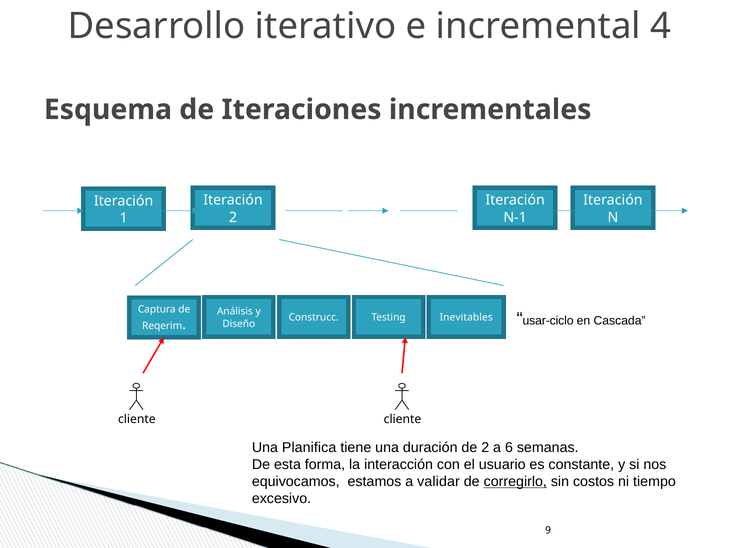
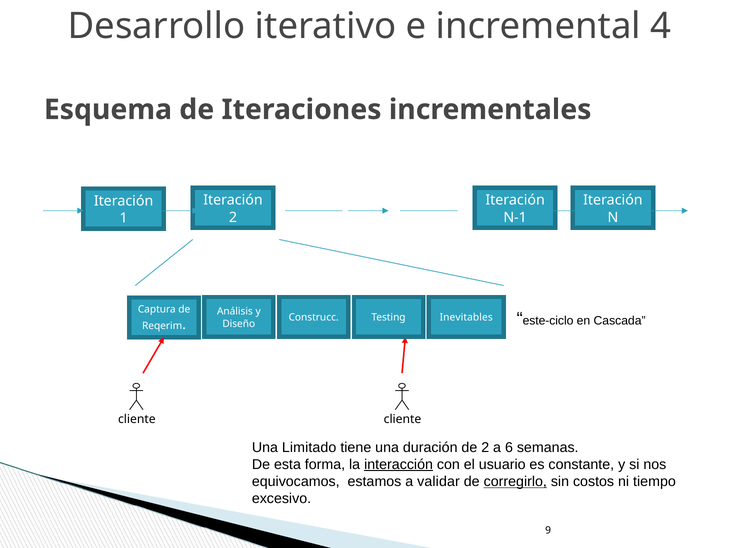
usar-ciclo: usar-ciclo -> este-ciclo
Planifica: Planifica -> Limitado
interacción underline: none -> present
